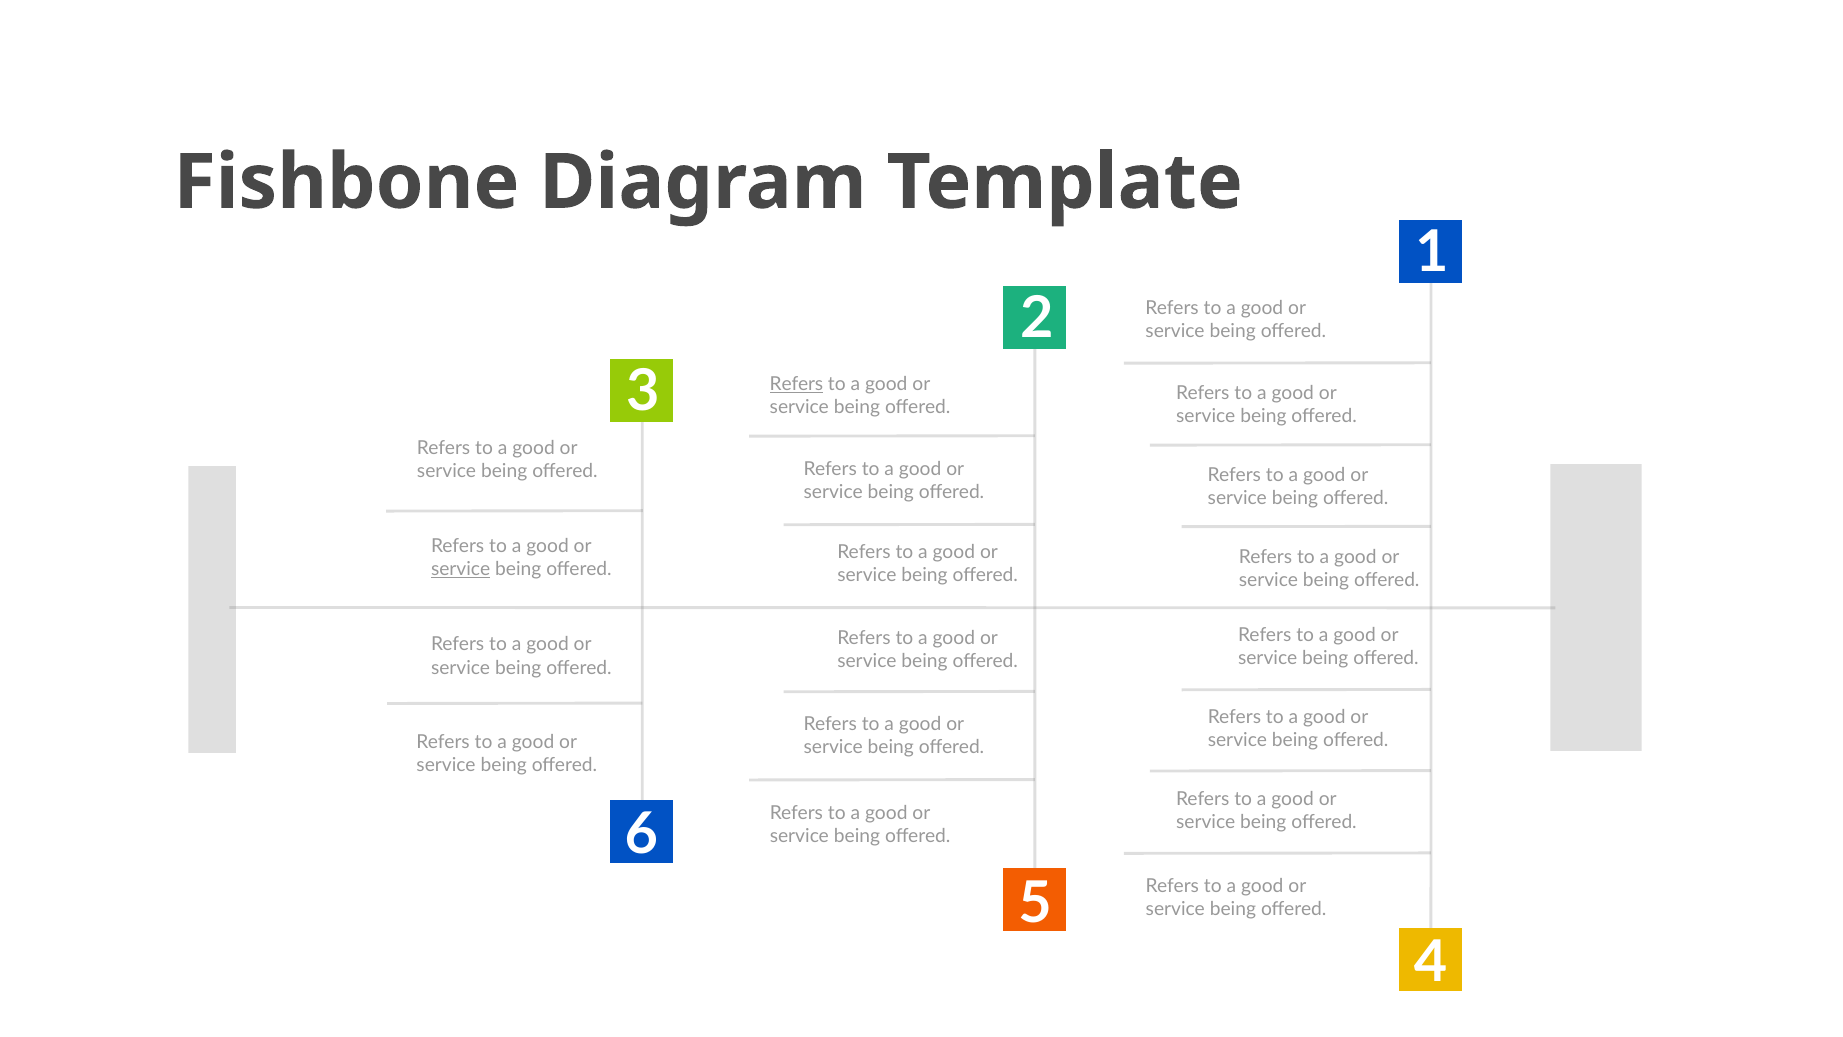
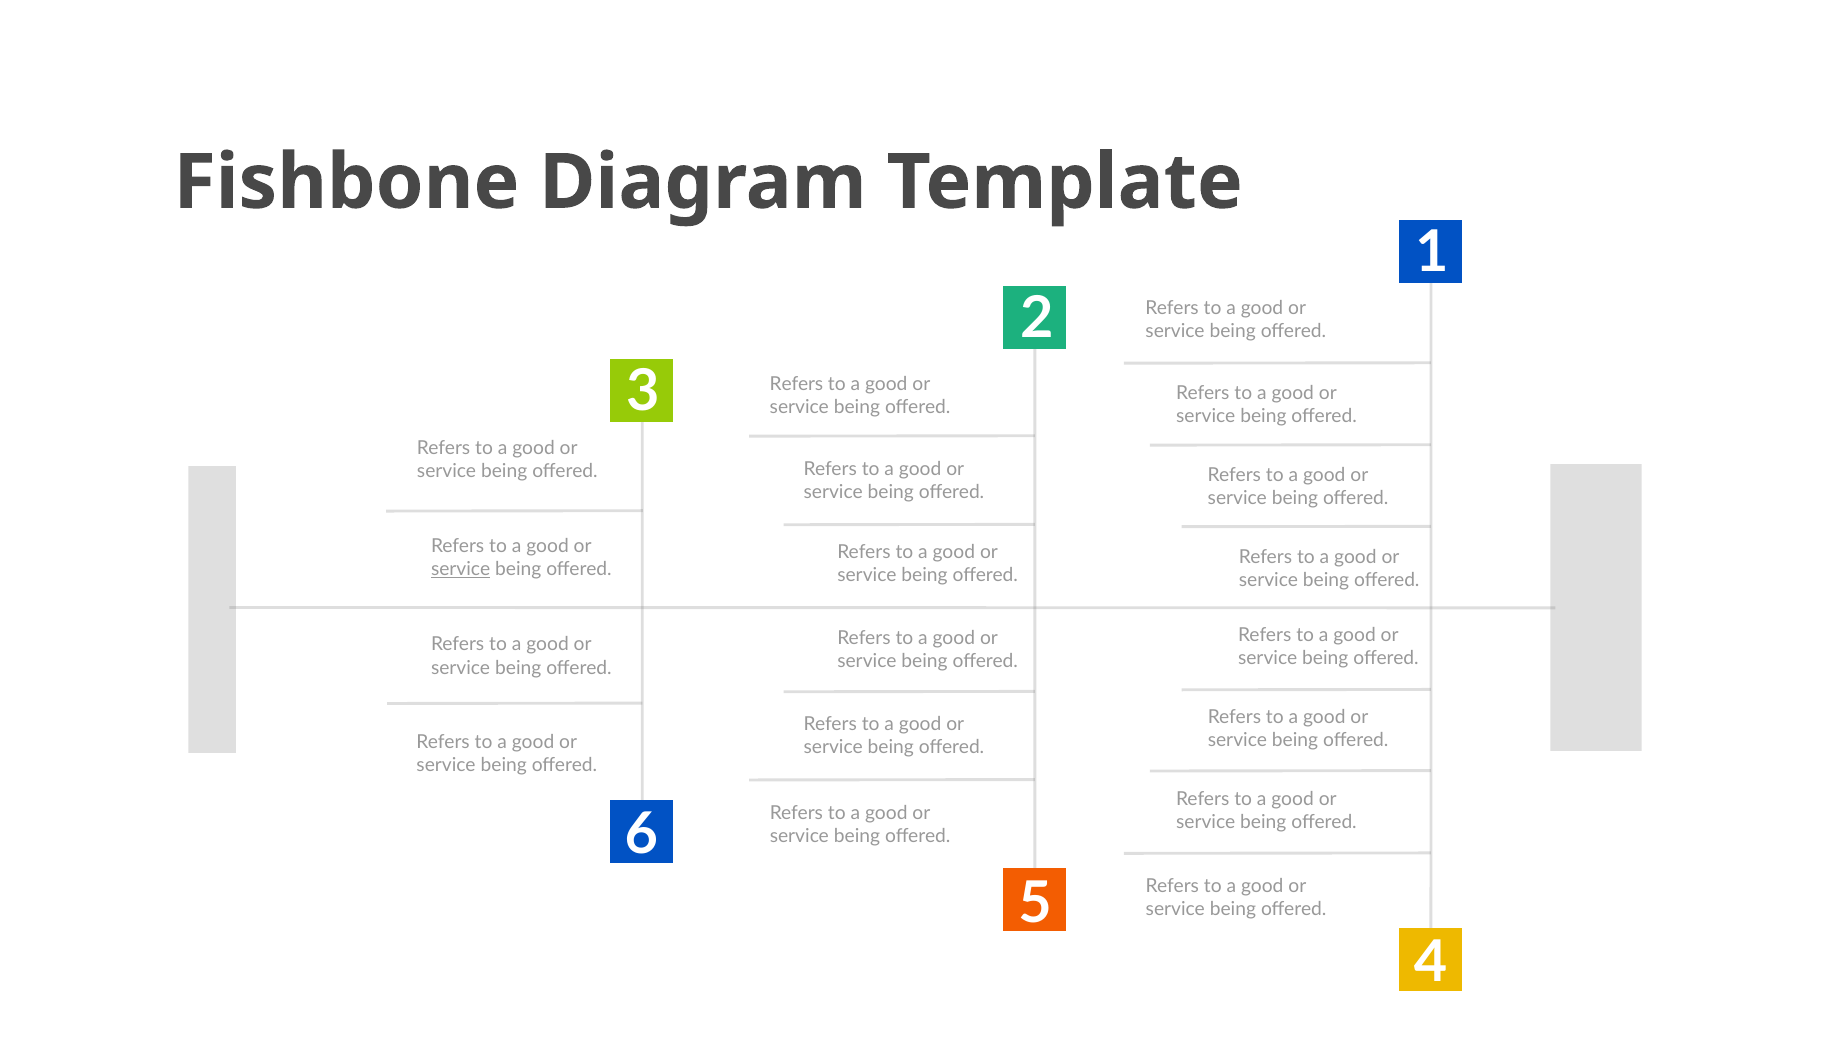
Refers at (796, 384) underline: present -> none
